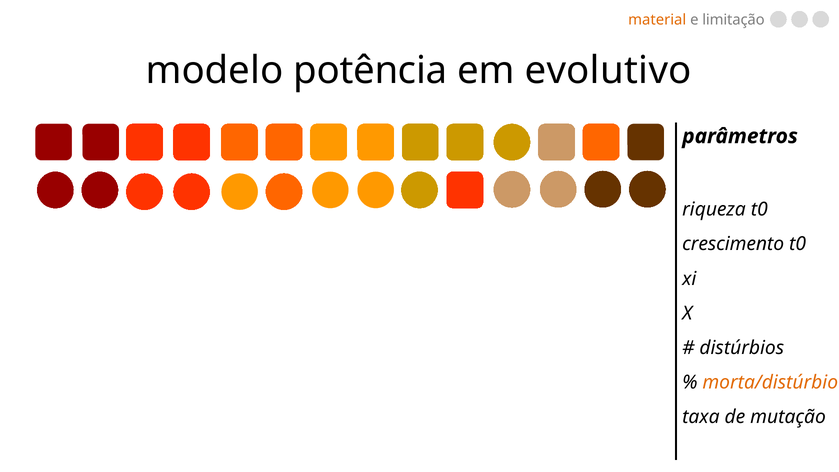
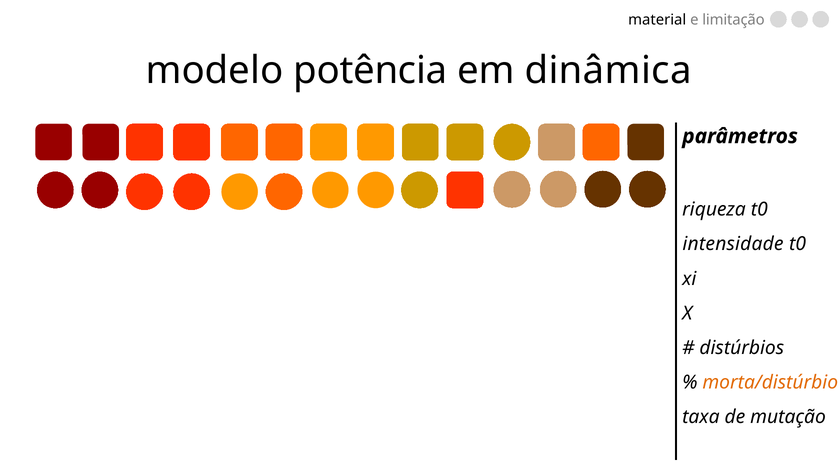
material colour: orange -> black
evolutivo: evolutivo -> dinâmica
crescimento: crescimento -> intensidade
